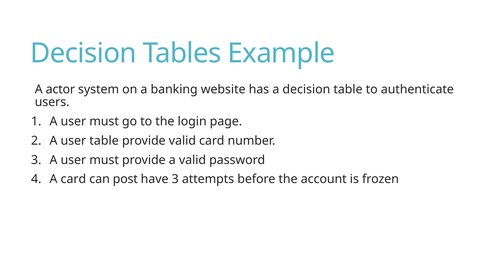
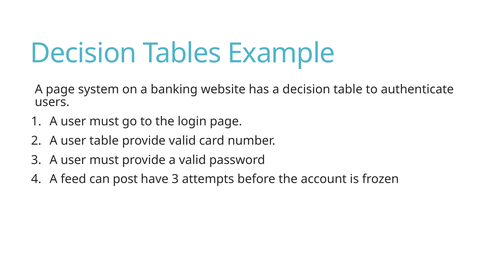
A actor: actor -> page
A card: card -> feed
